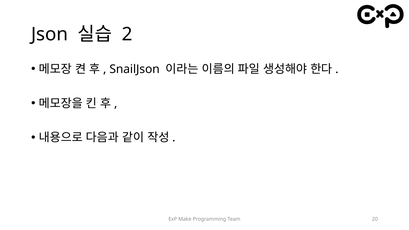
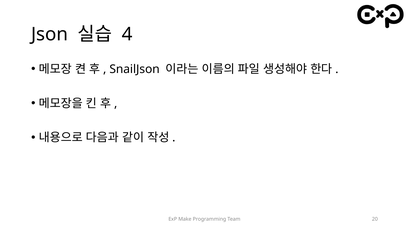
2: 2 -> 4
